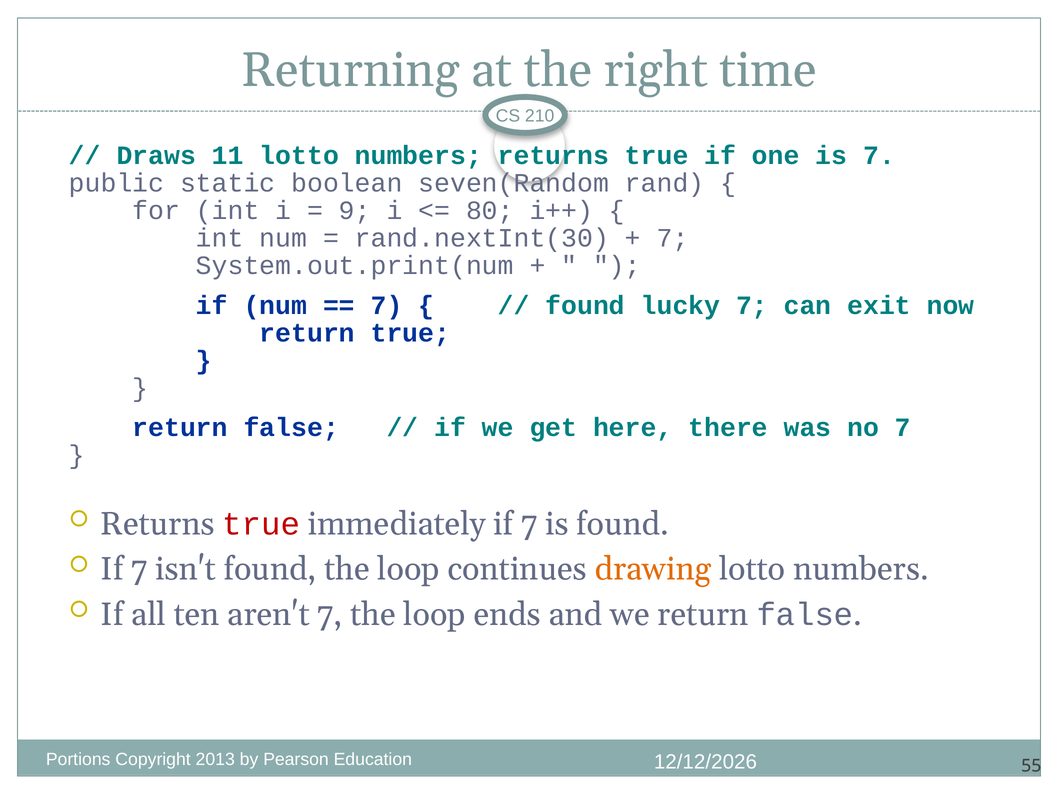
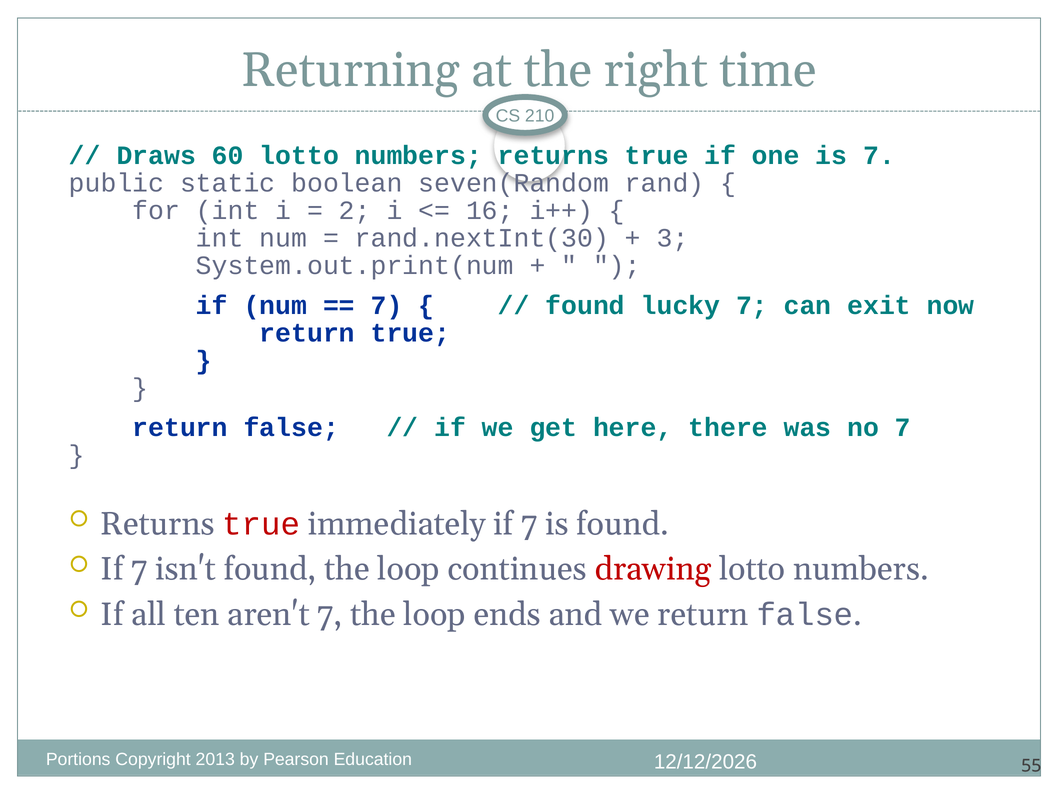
11: 11 -> 60
9: 9 -> 2
80: 80 -> 16
7 at (673, 238): 7 -> 3
drawing colour: orange -> red
